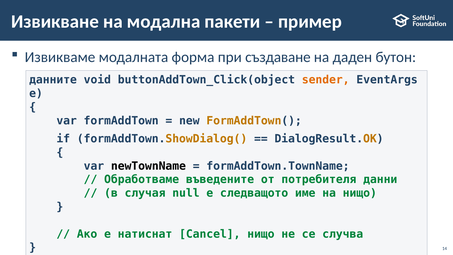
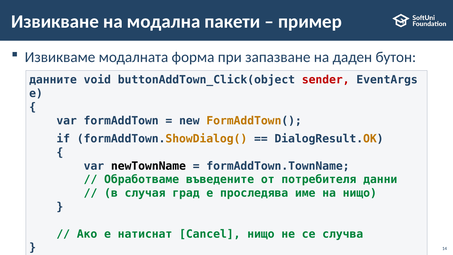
създаване: създаване -> запазване
sender colour: orange -> red
null: null -> град
следващото: следващото -> проследява
